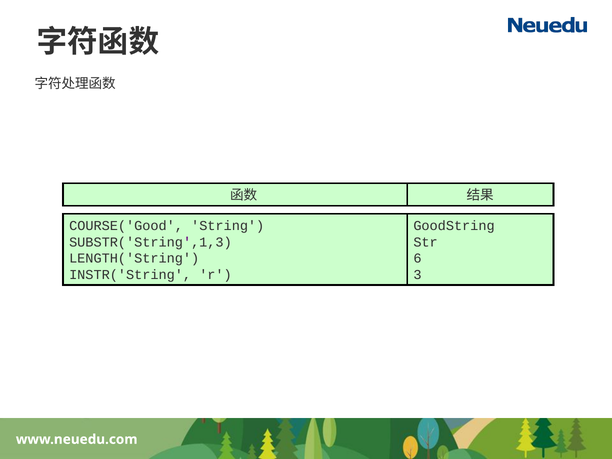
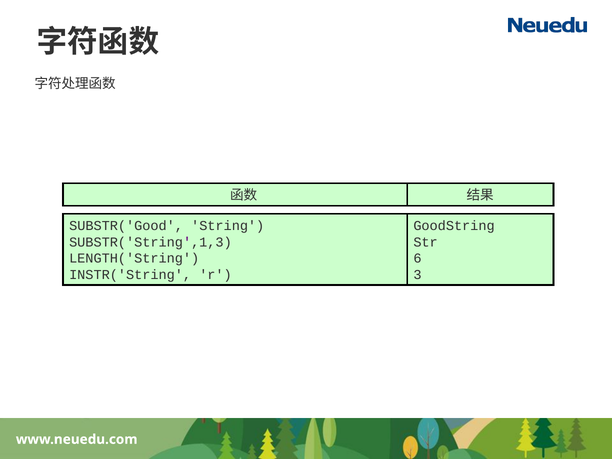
COURSE('Good: COURSE('Good -> SUBSTR('Good
